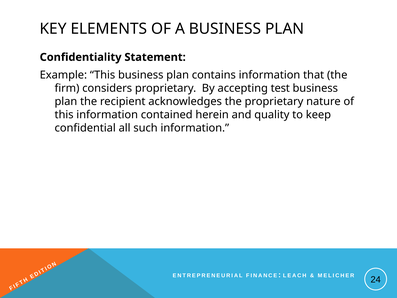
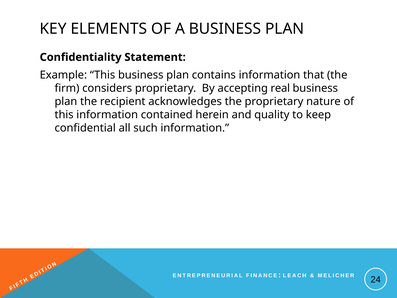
test: test -> real
